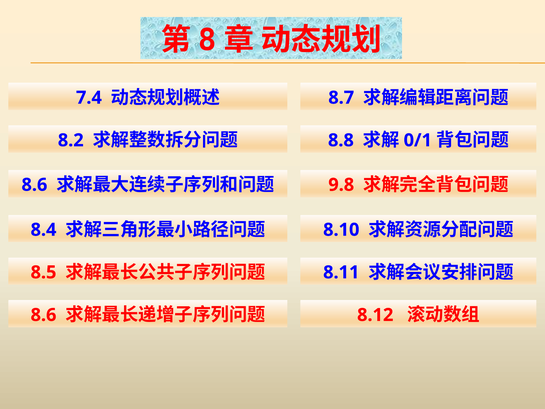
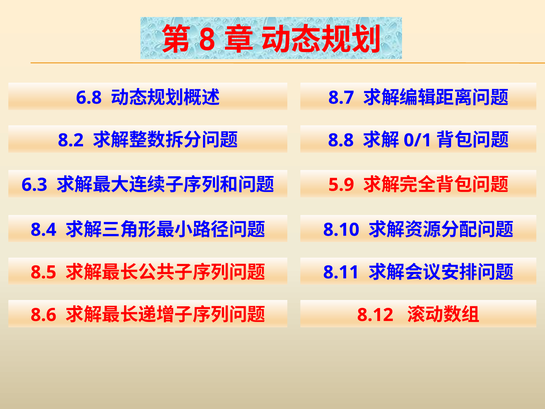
7.4: 7.4 -> 6.8
8.6 at (34, 185): 8.6 -> 6.3
9.8: 9.8 -> 5.9
